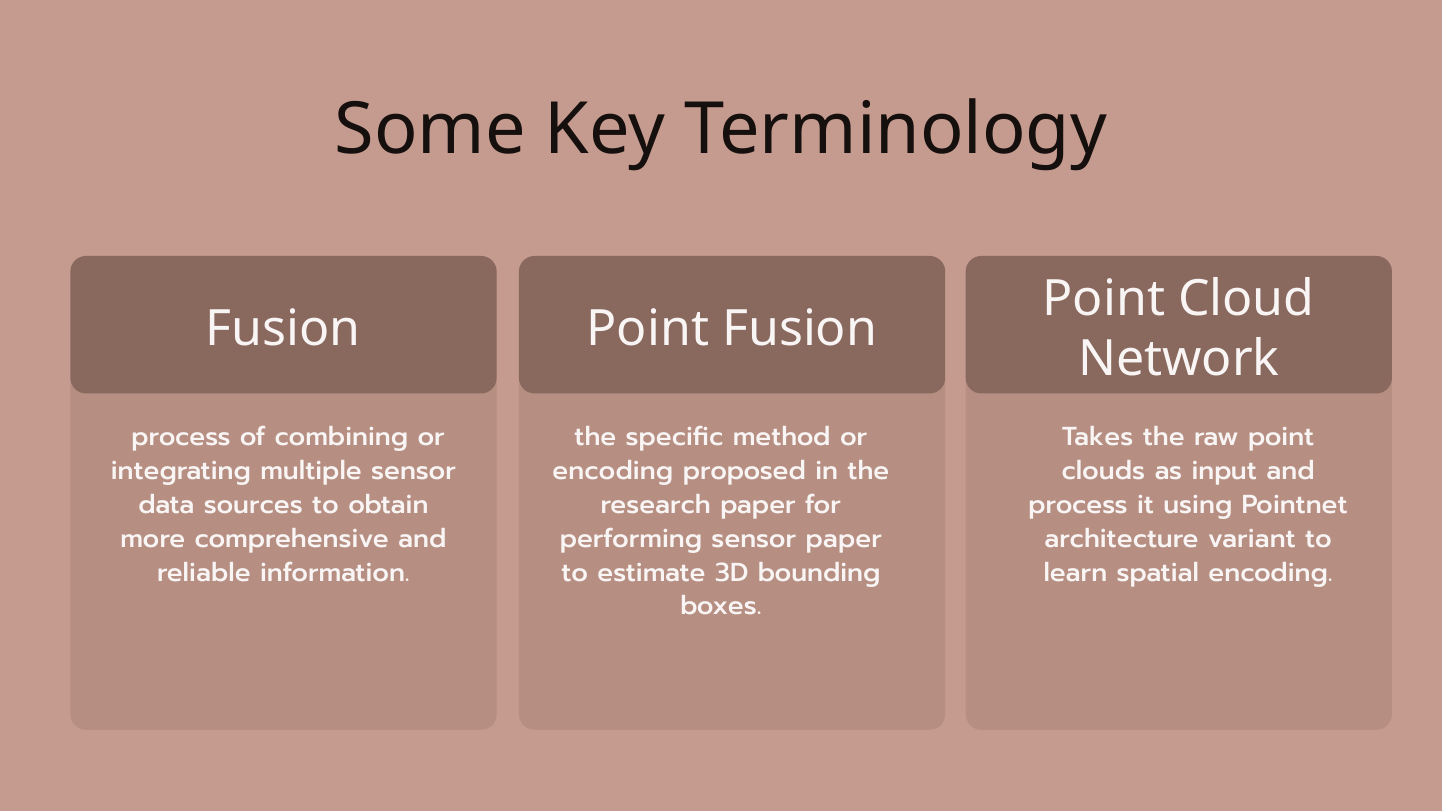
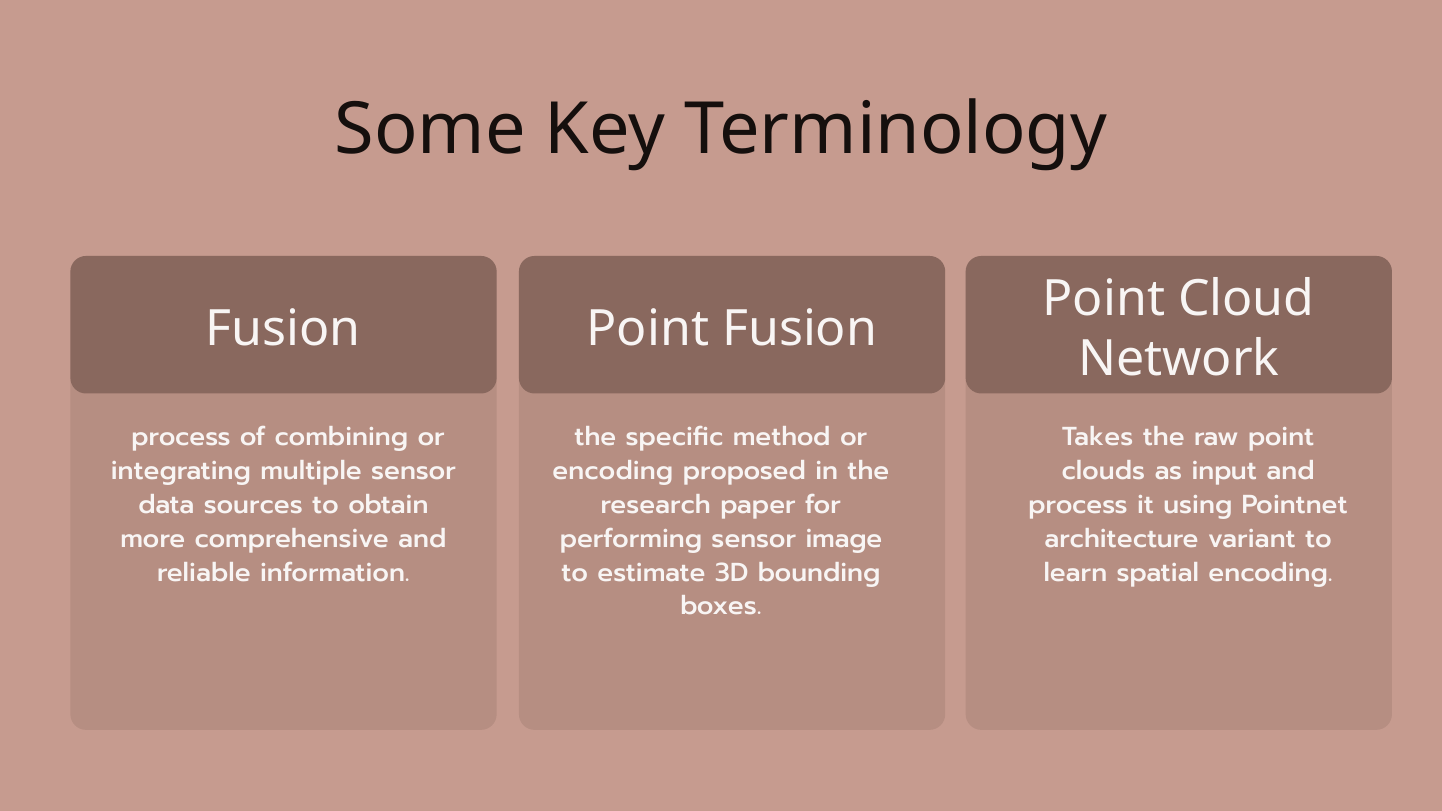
sensor paper: paper -> image
